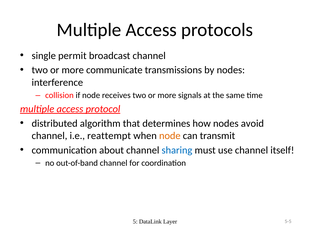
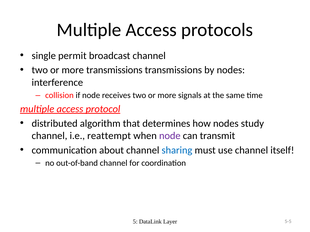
more communicate: communicate -> transmissions
avoid: avoid -> study
node at (170, 136) colour: orange -> purple
